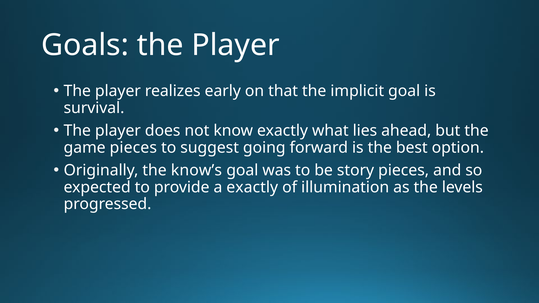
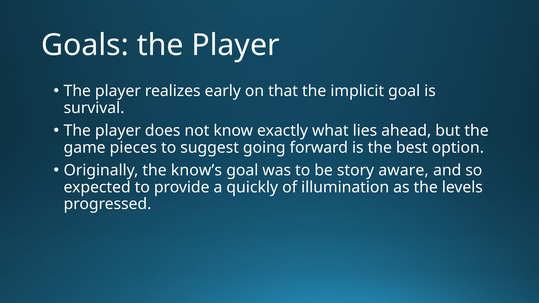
story pieces: pieces -> aware
a exactly: exactly -> quickly
